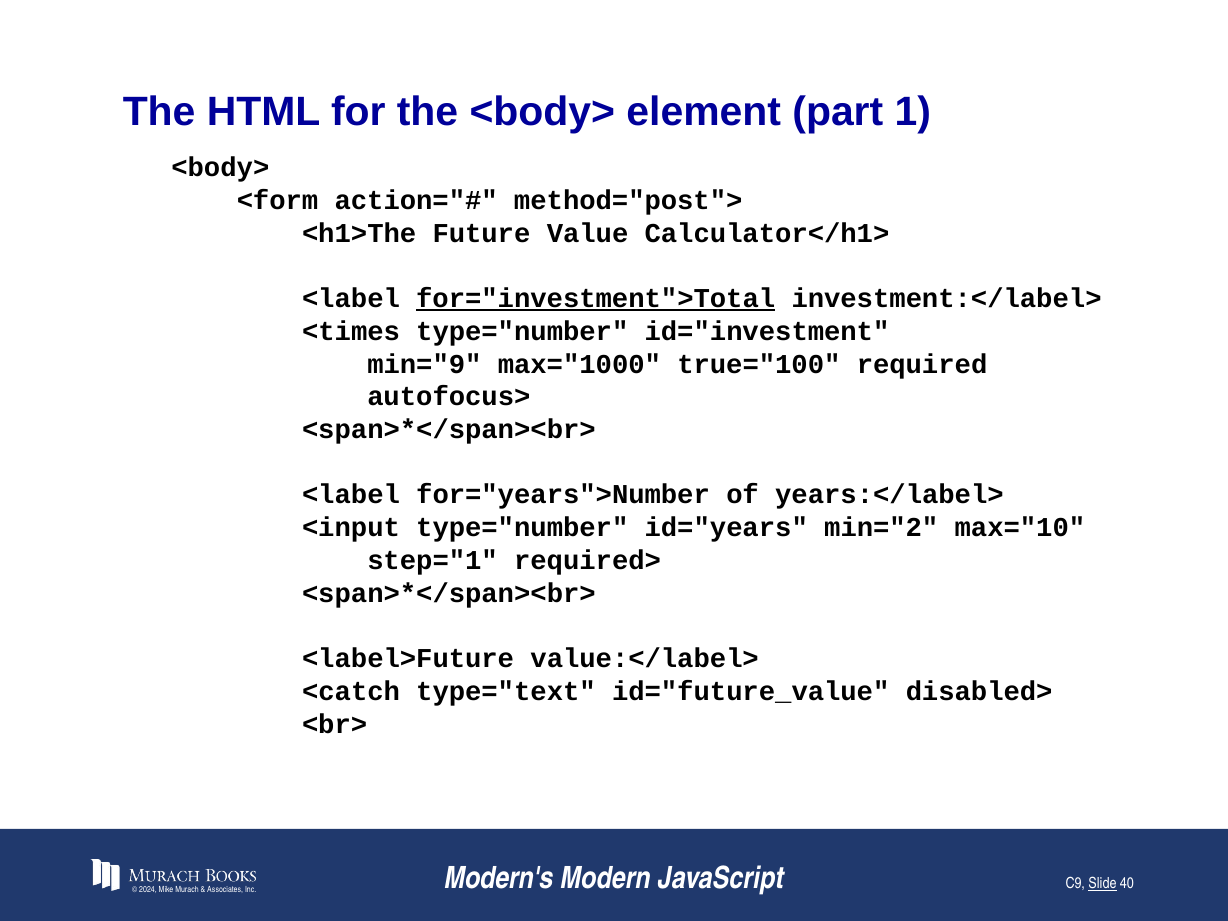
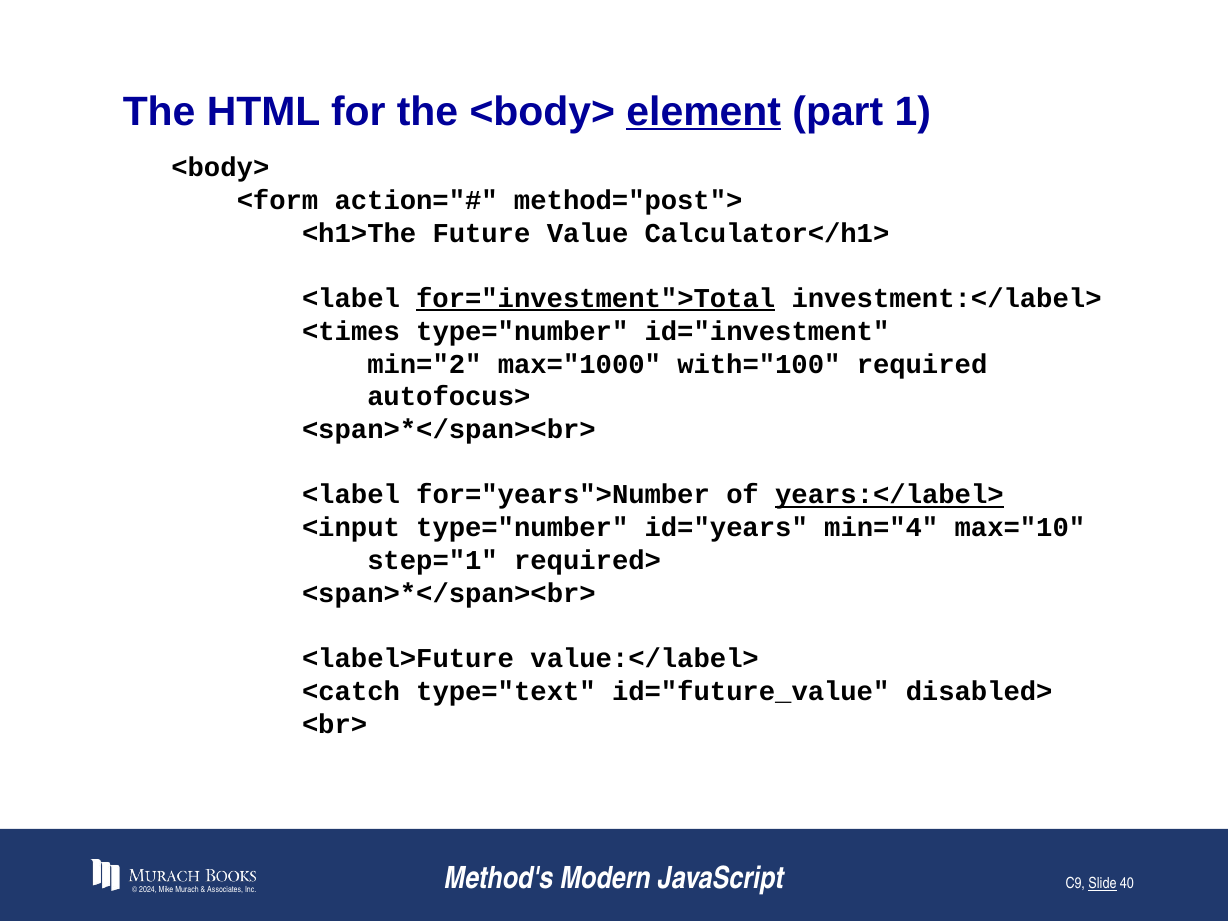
element underline: none -> present
min="9: min="9 -> min="2
true="100: true="100 -> with="100
years:</label> underline: none -> present
min="2: min="2 -> min="4
Modern's: Modern's -> Method's
